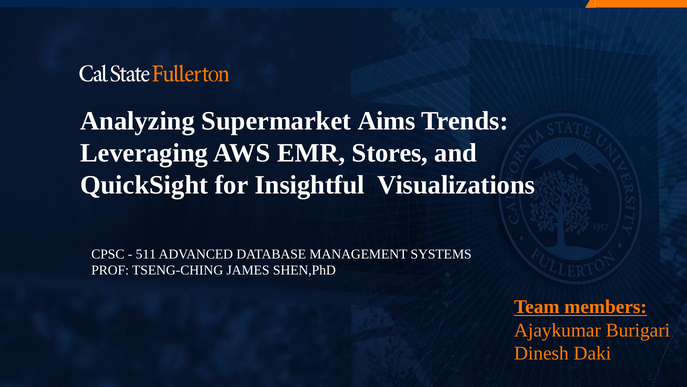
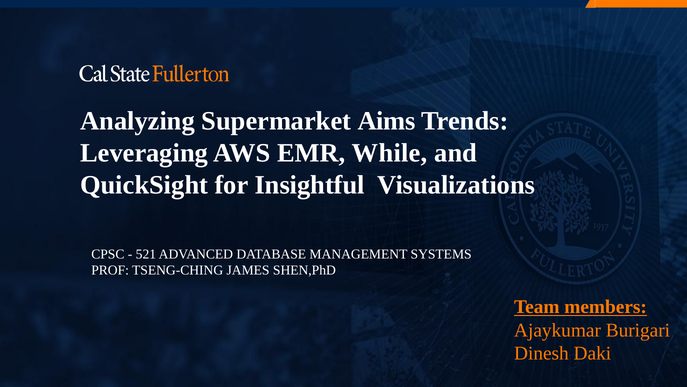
Stores: Stores -> While
511: 511 -> 521
